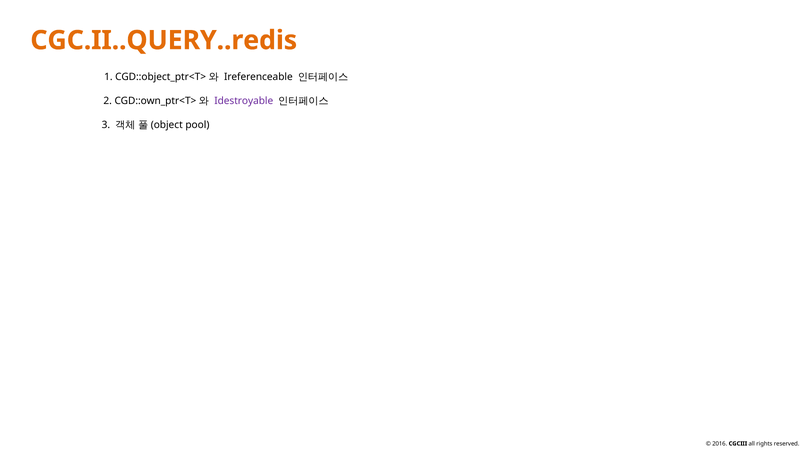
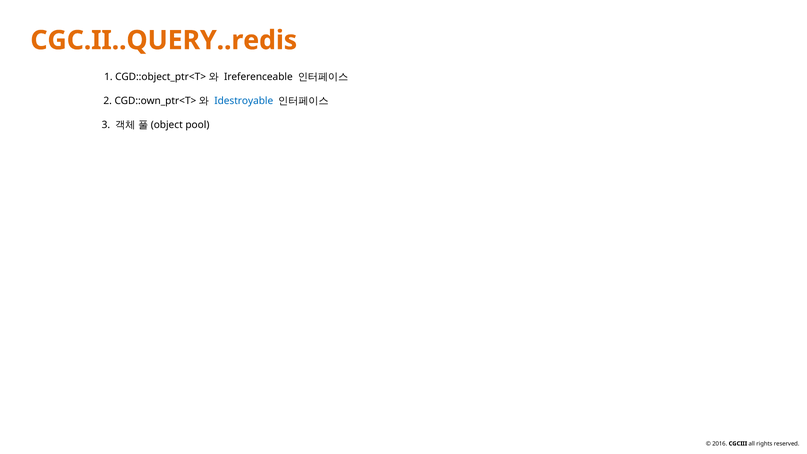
Idestroyable colour: purple -> blue
